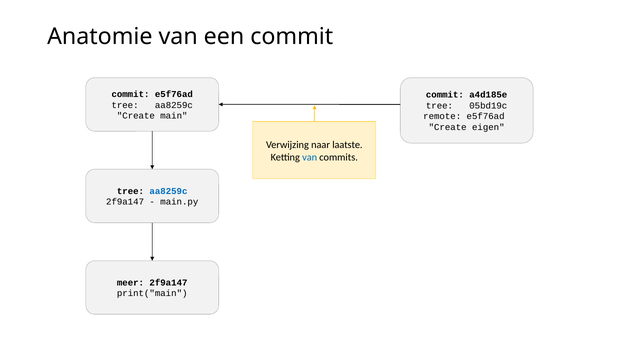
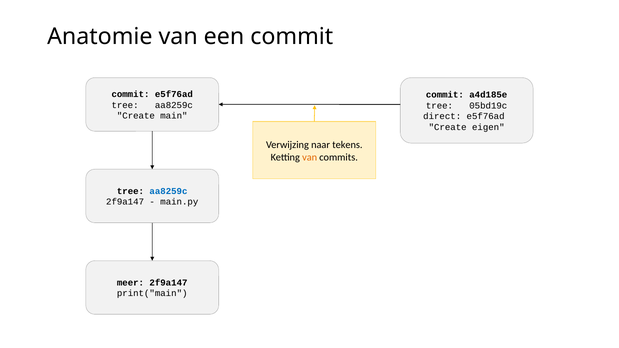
remote: remote -> direct
laatste: laatste -> tekens
van at (310, 157) colour: blue -> orange
